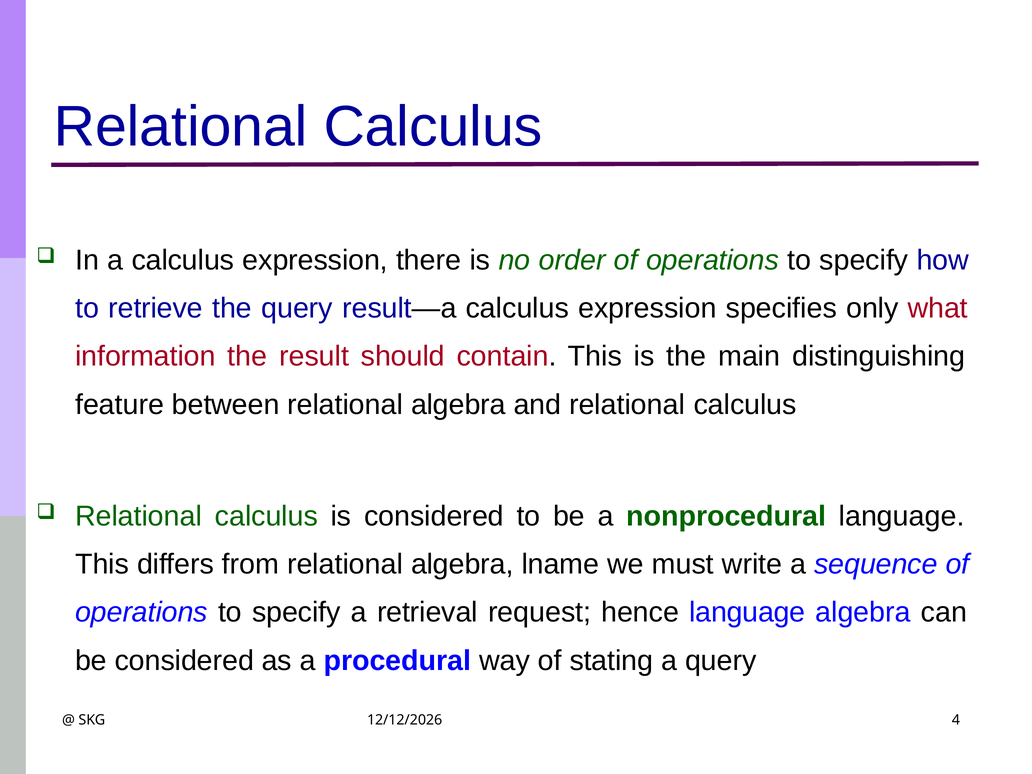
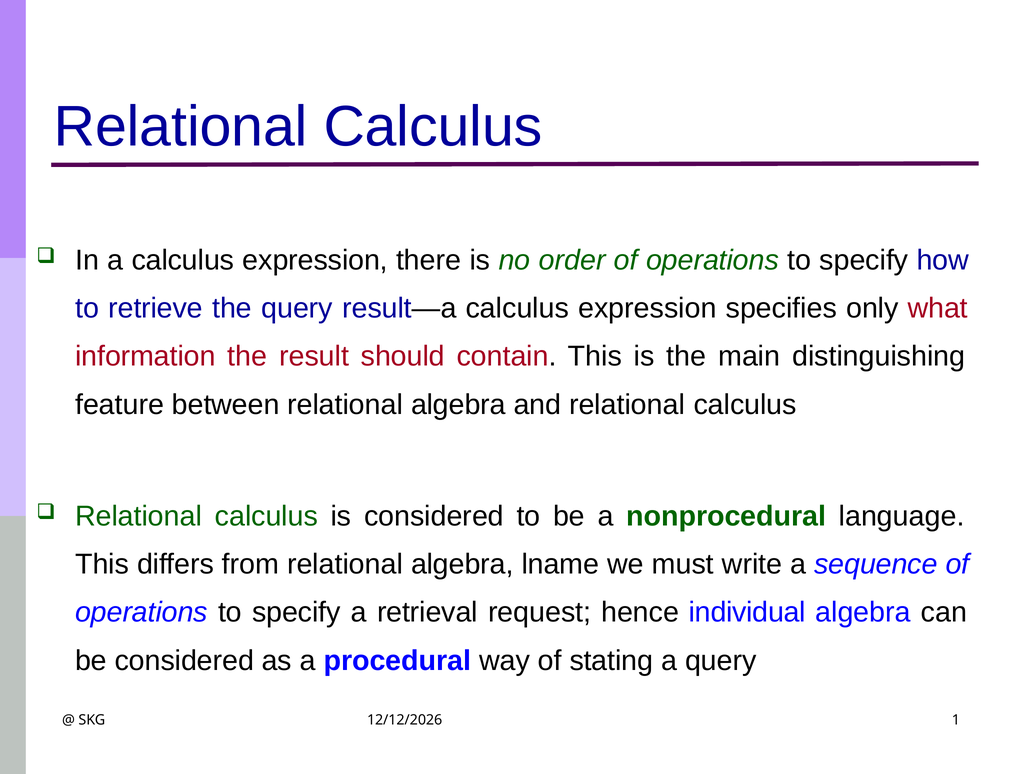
hence language: language -> individual
4: 4 -> 1
